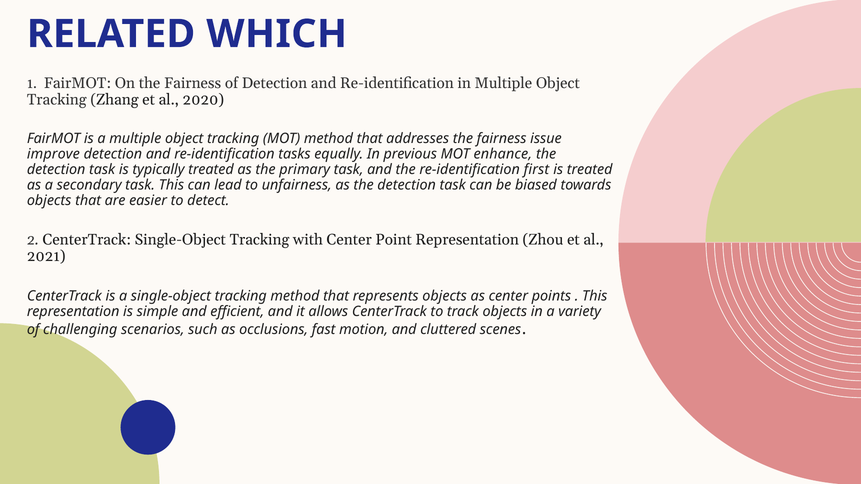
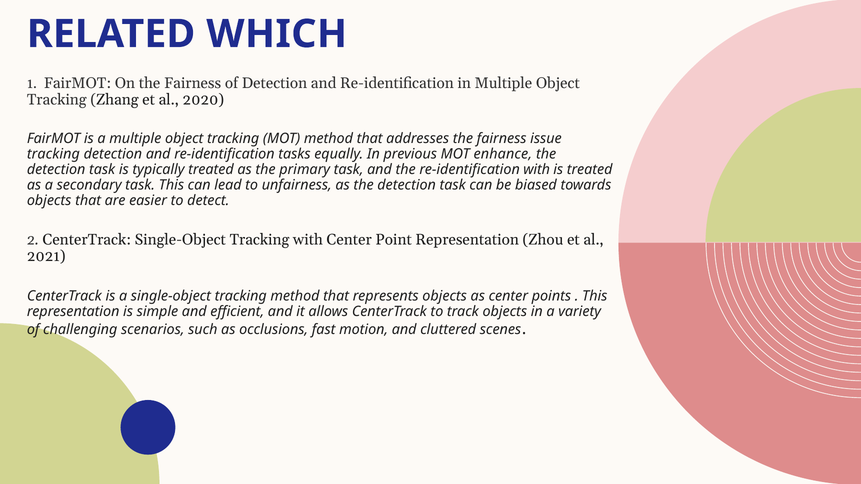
improve at (53, 154): improve -> tracking
re-identification first: first -> with
